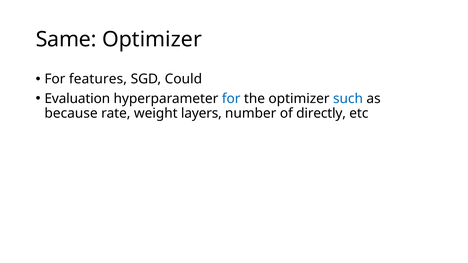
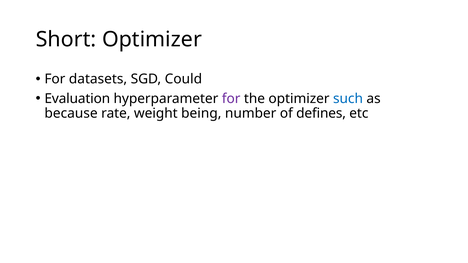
Same: Same -> Short
features: features -> datasets
for at (231, 99) colour: blue -> purple
layers: layers -> being
directly: directly -> defines
